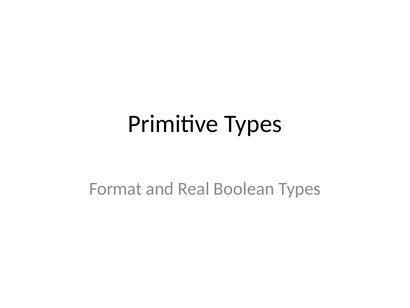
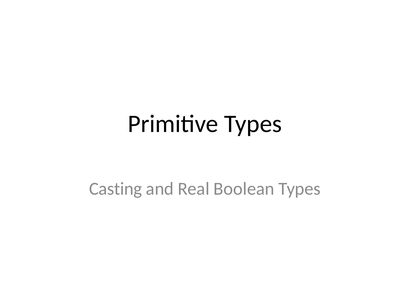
Format: Format -> Casting
